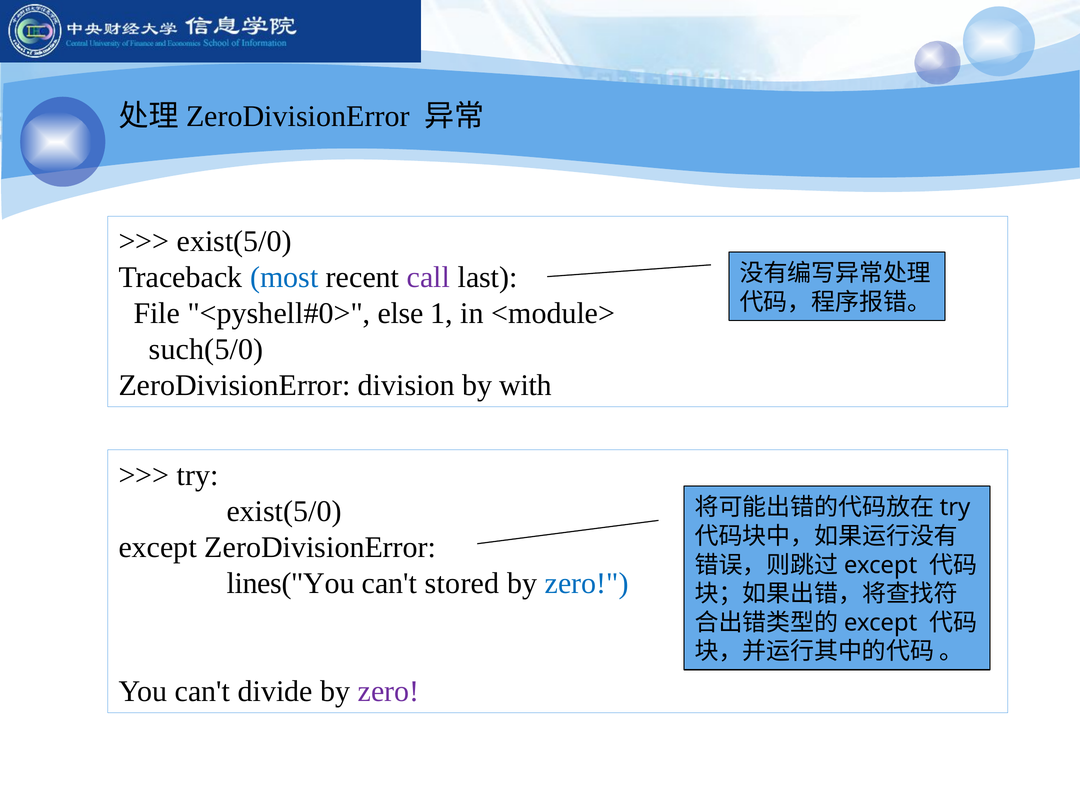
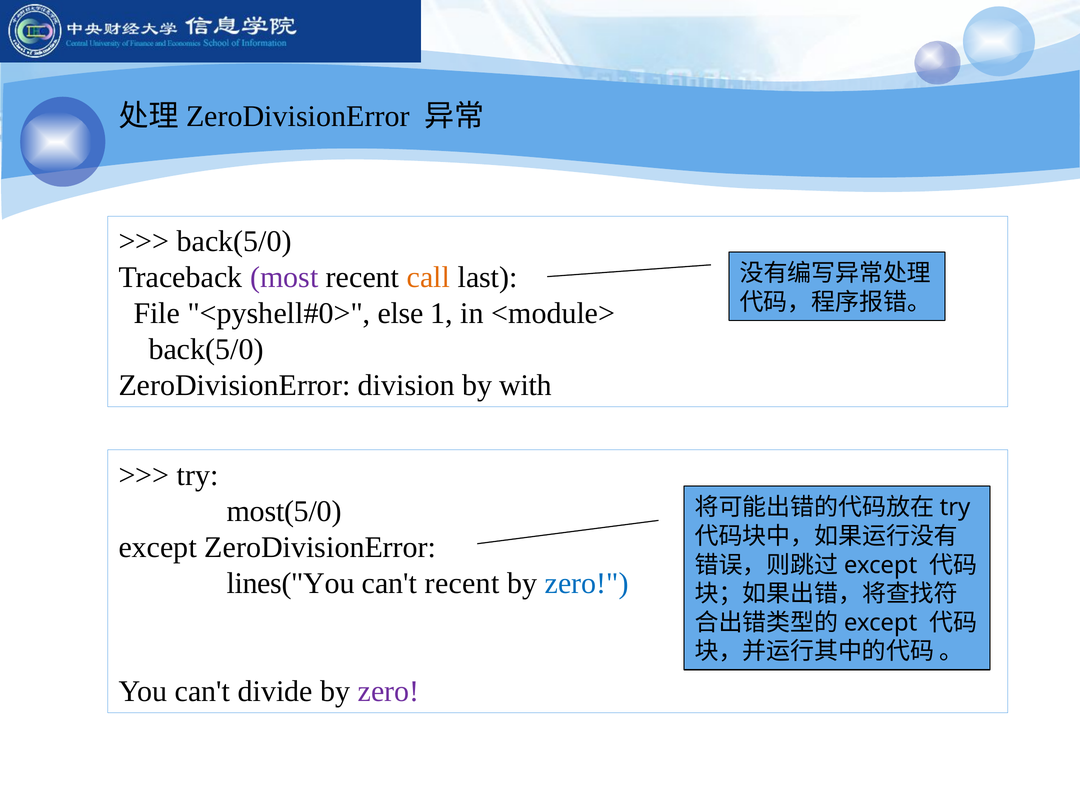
exist(5/0 at (234, 241): exist(5/0 -> back(5/0
most colour: blue -> purple
call colour: purple -> orange
such(5/0 at (206, 349): such(5/0 -> back(5/0
exist(5/0 at (284, 511): exist(5/0 -> most(5/0
can't stored: stored -> recent
